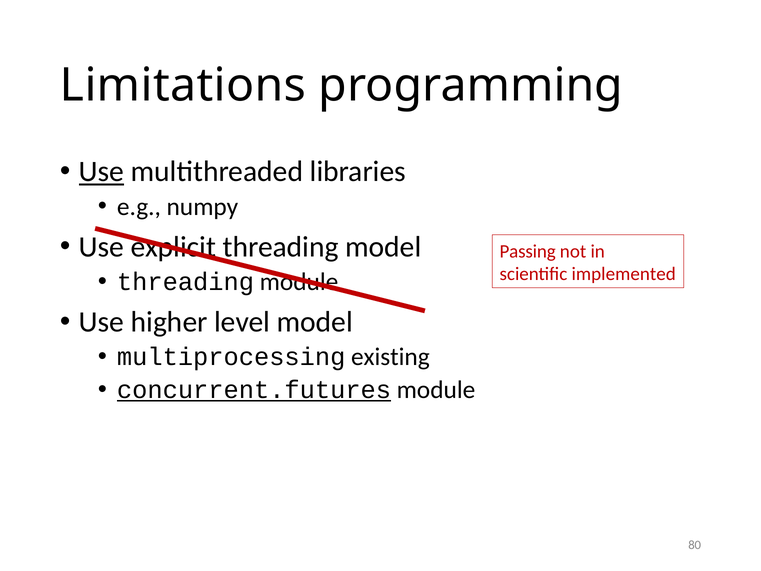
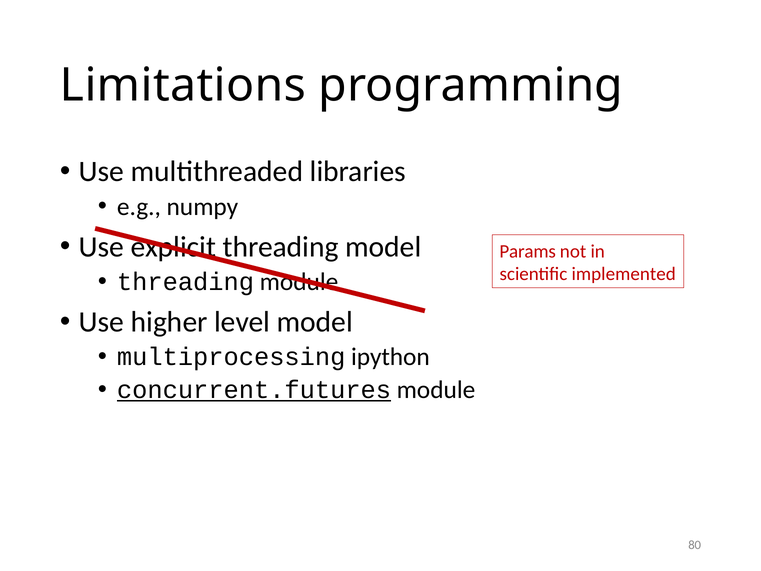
Use at (102, 172) underline: present -> none
Passing: Passing -> Params
existing: existing -> ipython
